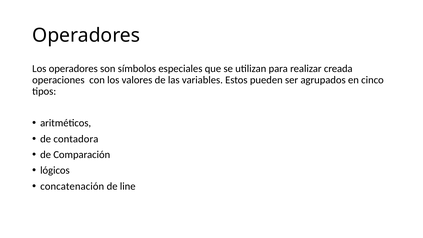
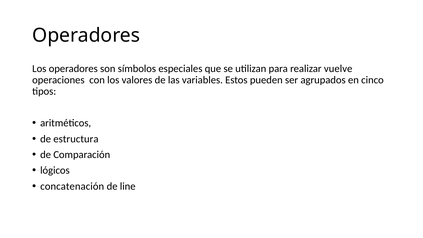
creada: creada -> vuelve
contadora: contadora -> estructura
